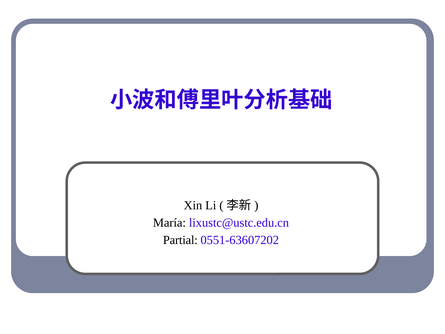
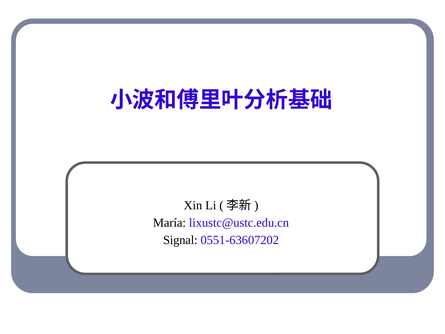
Partial: Partial -> Signal
